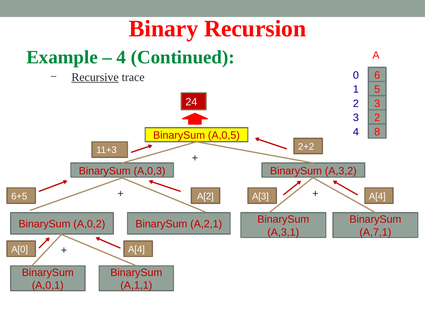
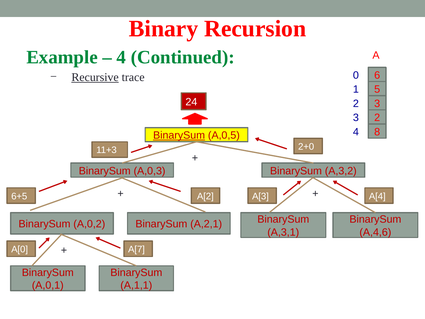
BinarySum at (179, 135) underline: none -> present
2+2: 2+2 -> 2+0
A,7,1: A,7,1 -> A,4,6
A[0 A[4: A[4 -> A[7
